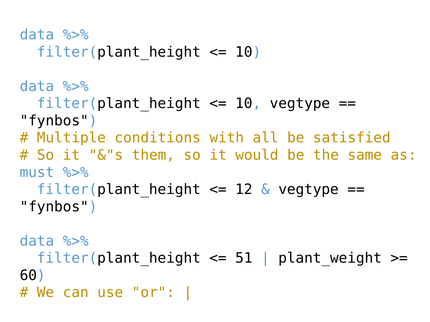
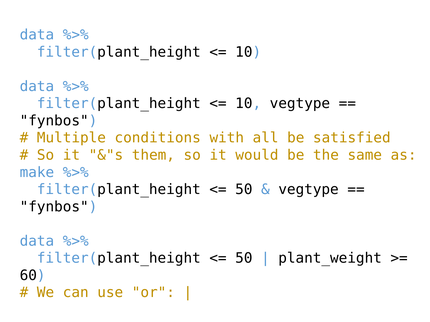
must: must -> make
12 at (244, 190): 12 -> 50
51 at (244, 259): 51 -> 50
